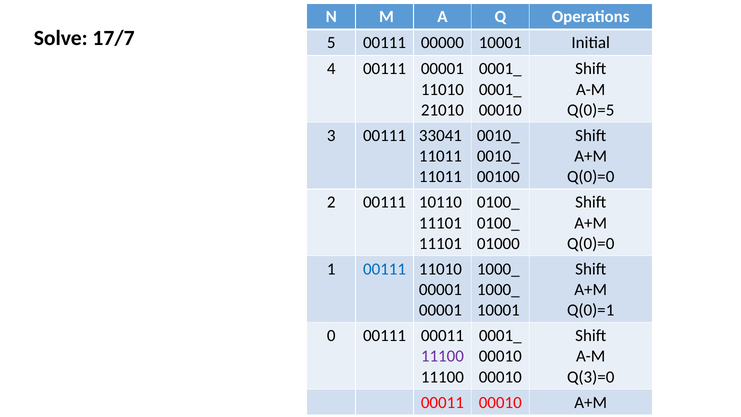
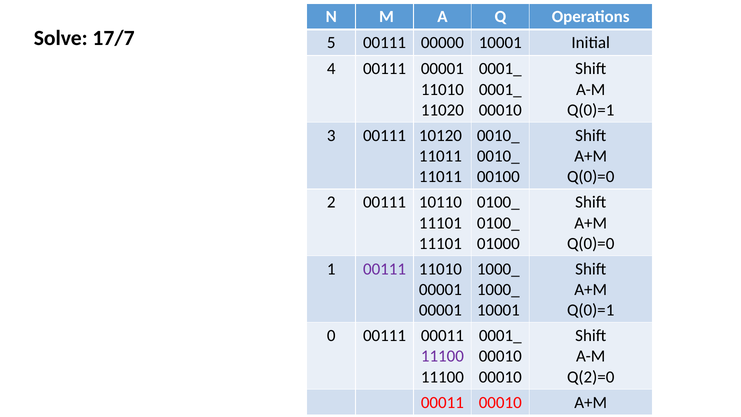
21010: 21010 -> 11020
Q(0)=5 at (591, 110): Q(0)=5 -> Q(0)=1
33041: 33041 -> 10120
00111 at (385, 269) colour: blue -> purple
Q(3)=0: Q(3)=0 -> Q(2)=0
